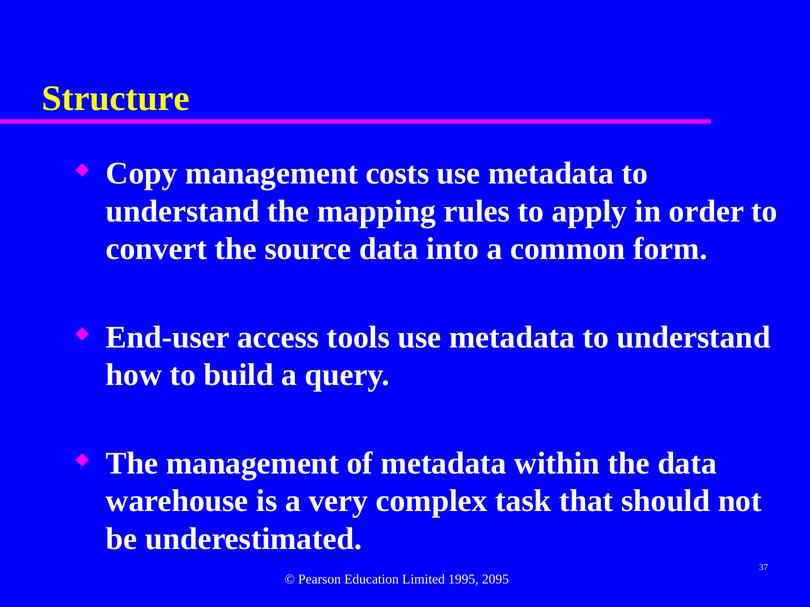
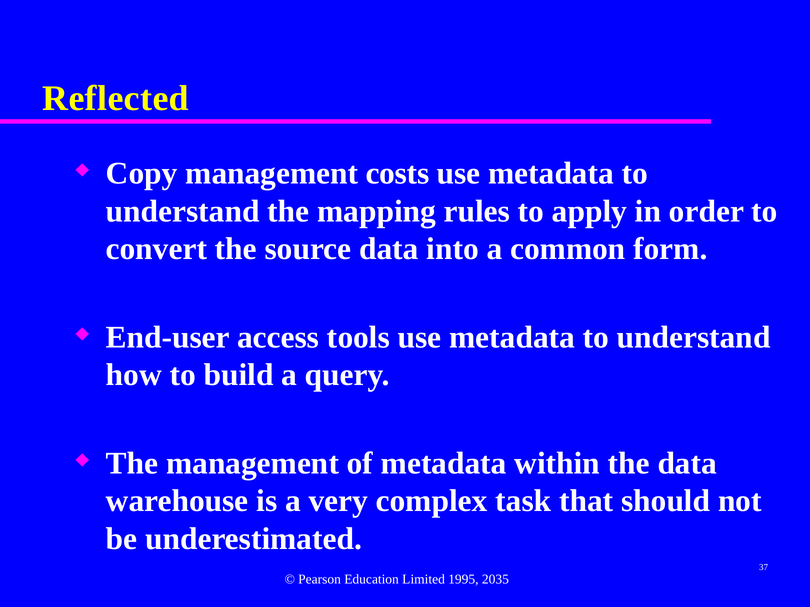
Structure: Structure -> Reflected
2095: 2095 -> 2035
